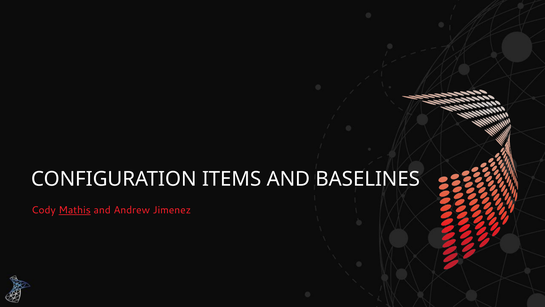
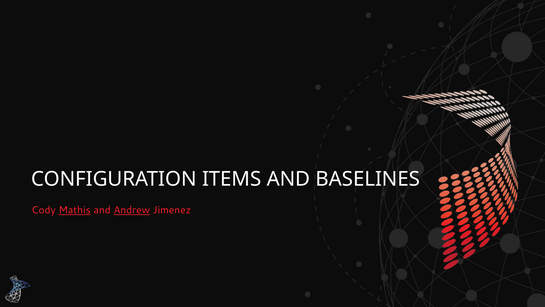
Andrew underline: none -> present
